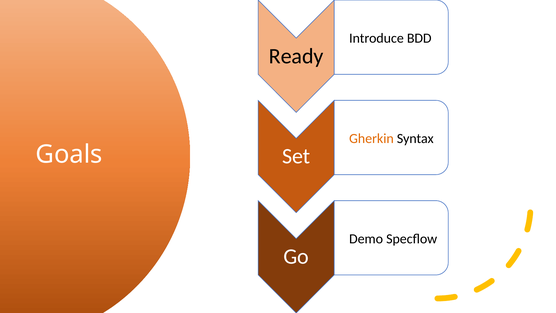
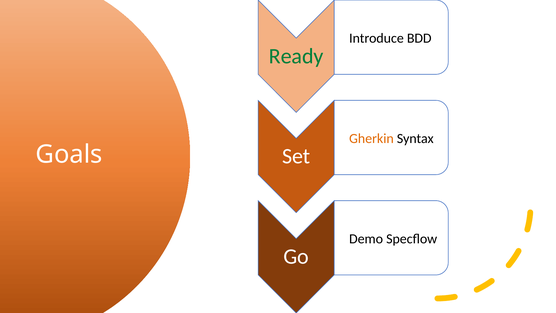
Ready colour: black -> green
